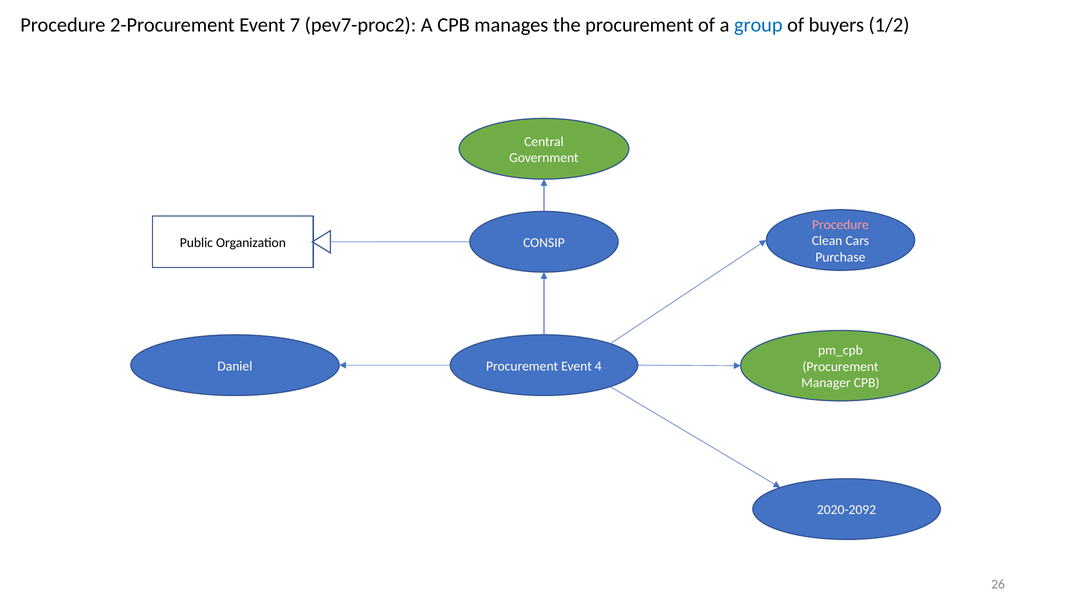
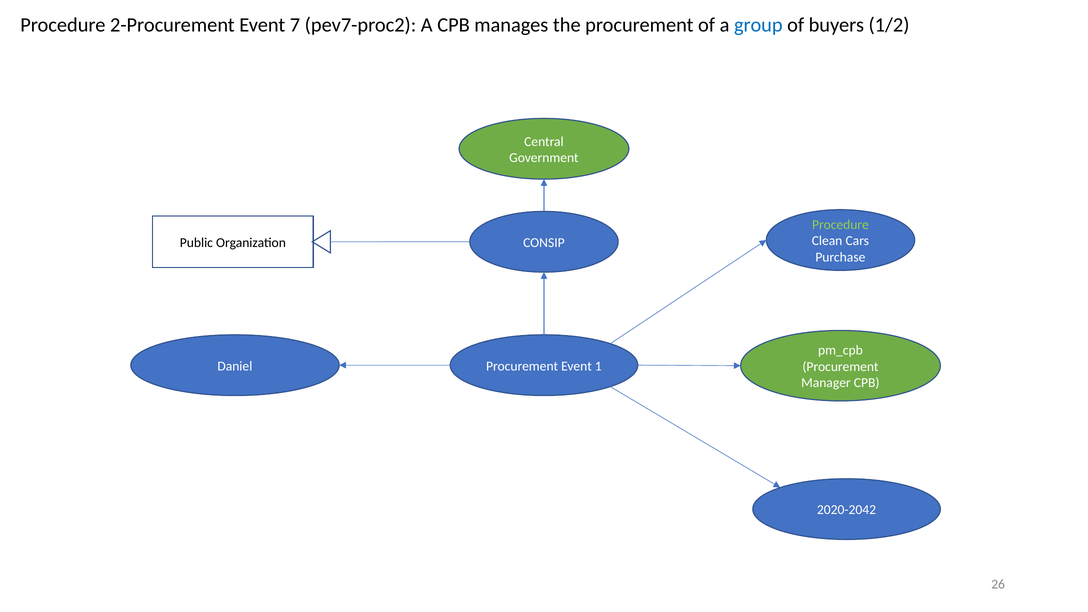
Procedure at (840, 225) colour: pink -> light green
4: 4 -> 1
2020-2092: 2020-2092 -> 2020-2042
